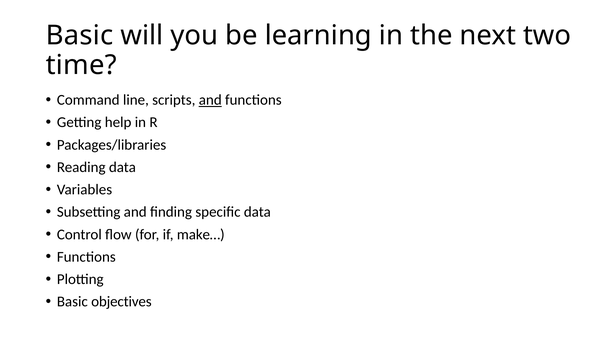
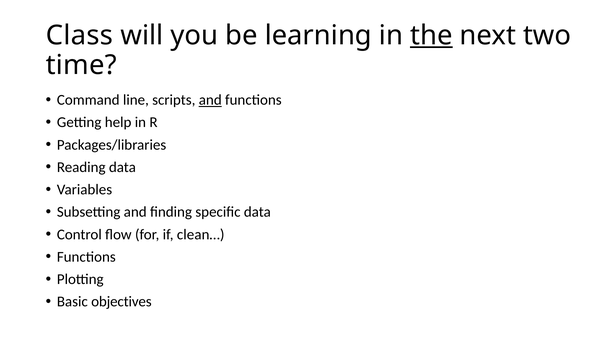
Basic at (79, 35): Basic -> Class
the underline: none -> present
make…: make… -> clean…
